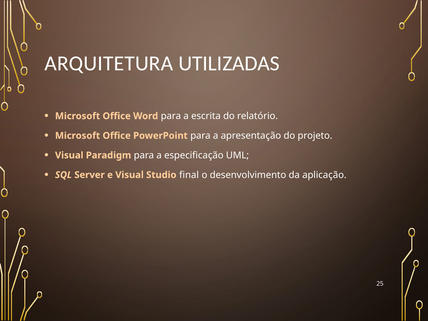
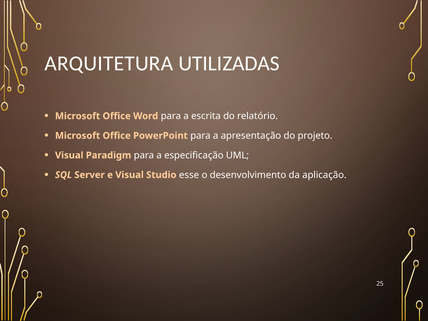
final: final -> esse
